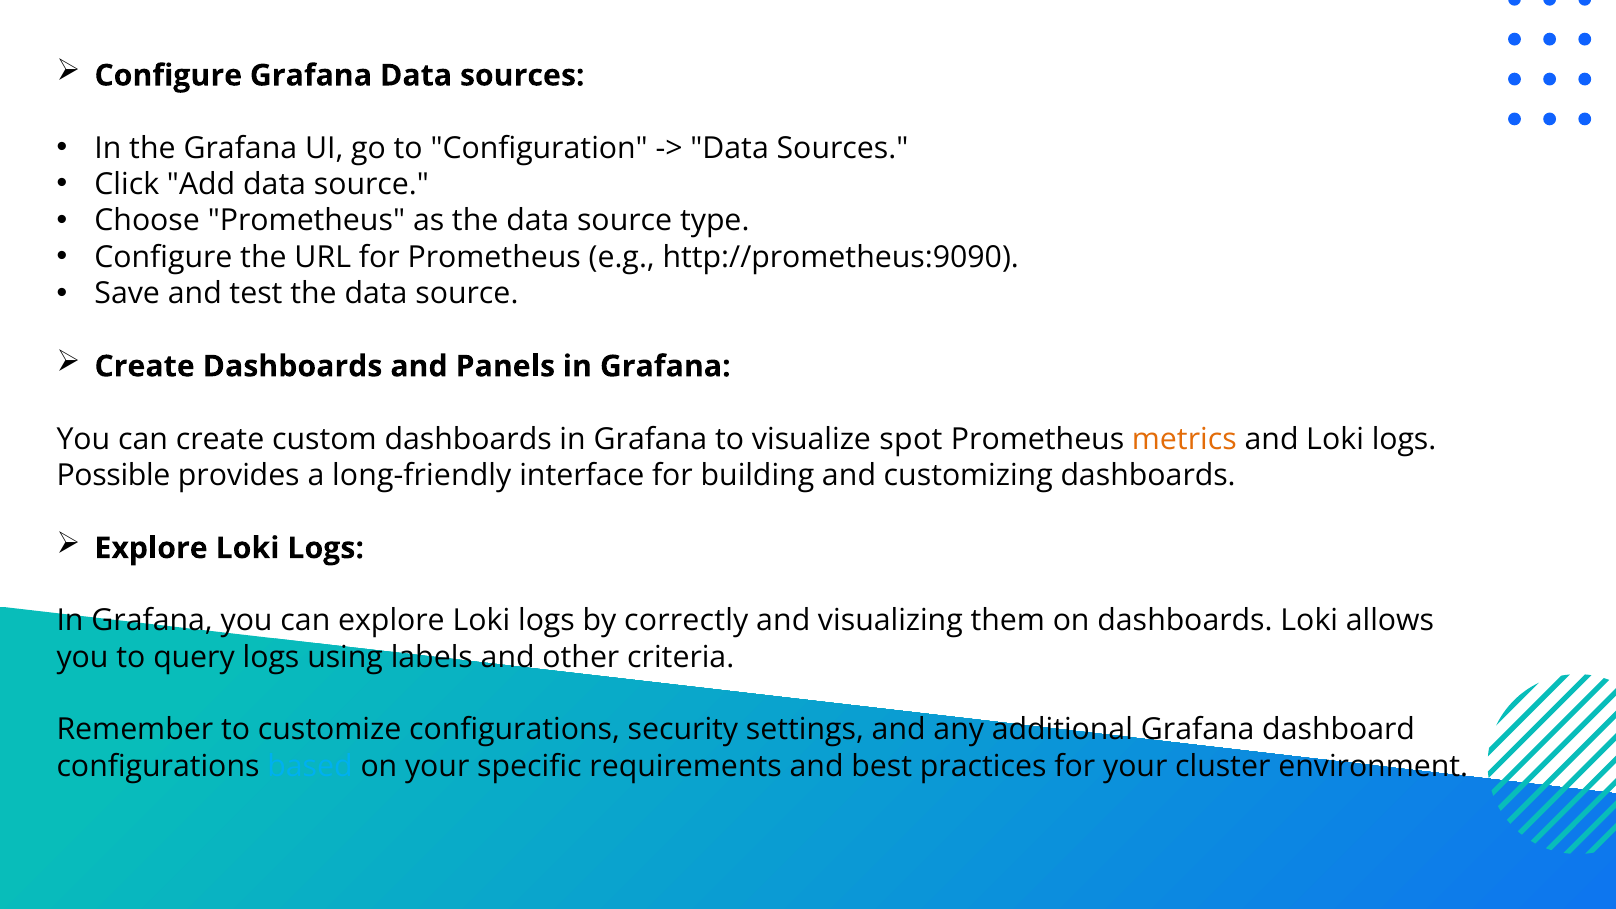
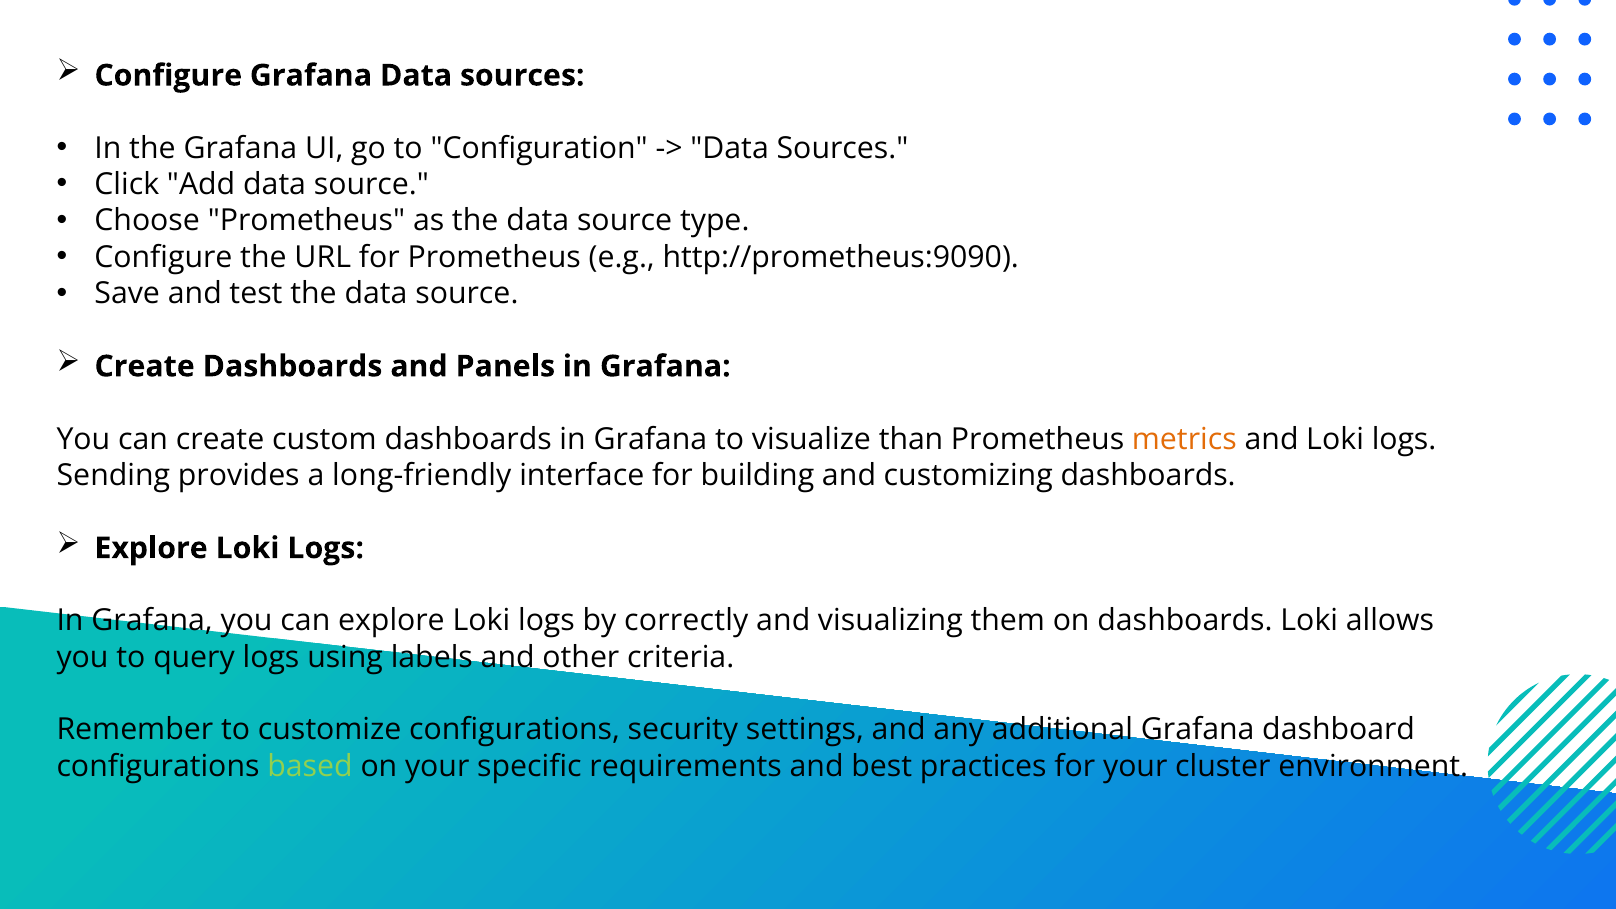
spot: spot -> than
Possible: Possible -> Sending
based colour: light blue -> light green
